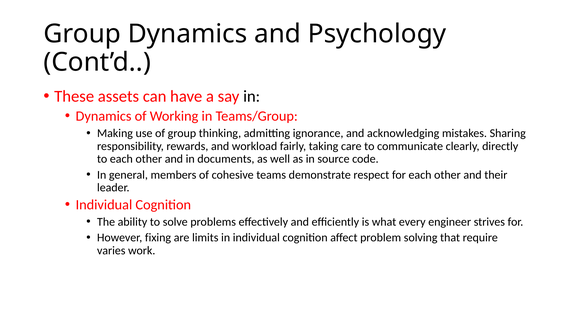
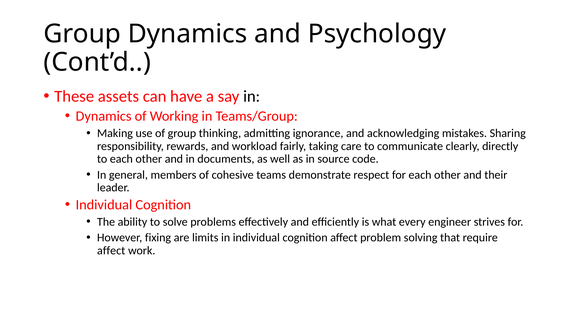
varies at (111, 251): varies -> affect
